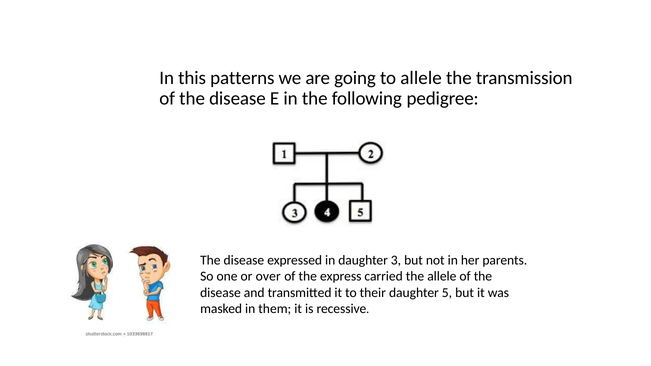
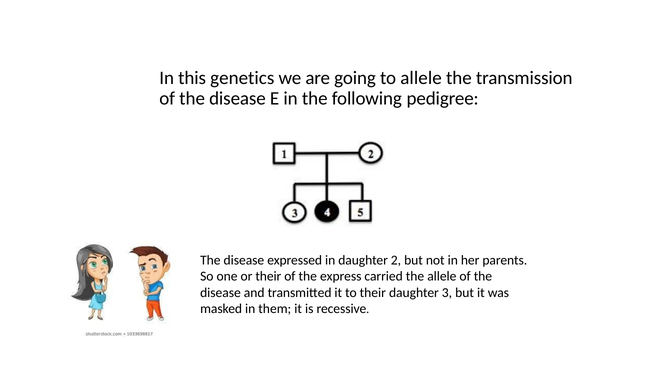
patterns: patterns -> genetics
3: 3 -> 2
or over: over -> their
5: 5 -> 3
